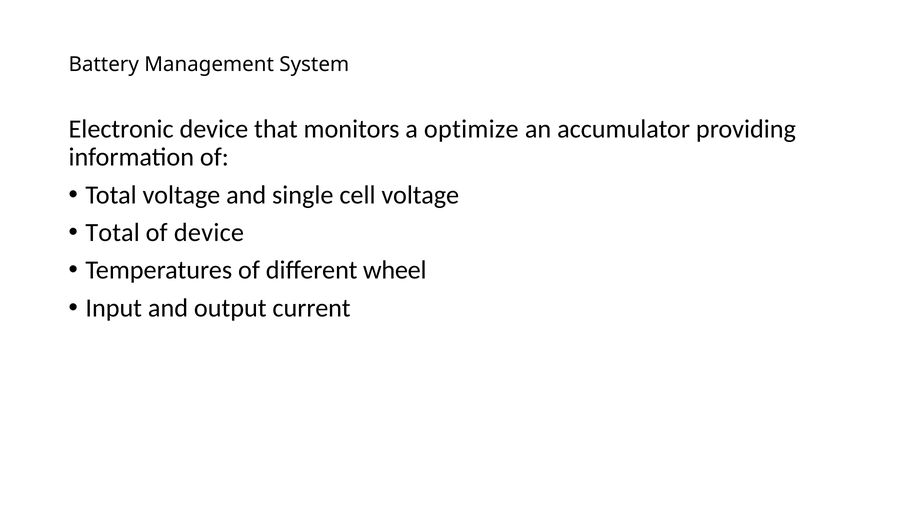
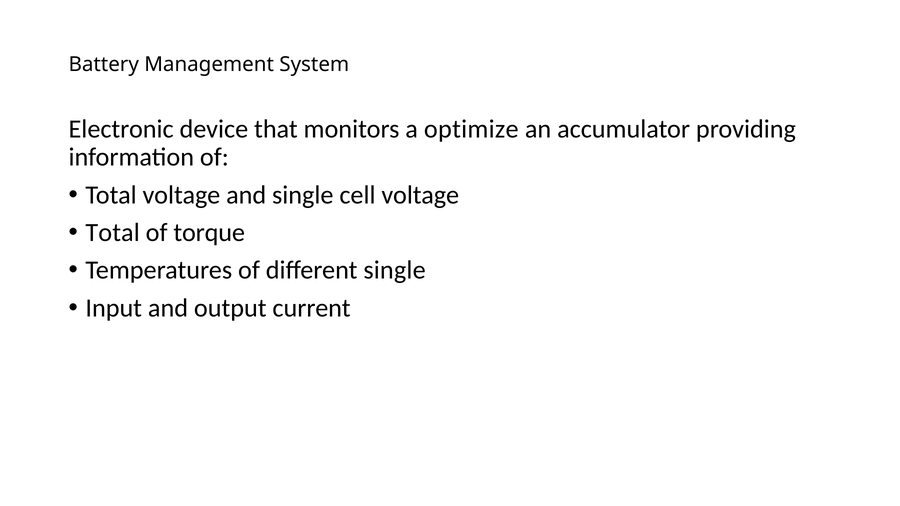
of device: device -> torque
different wheel: wheel -> single
